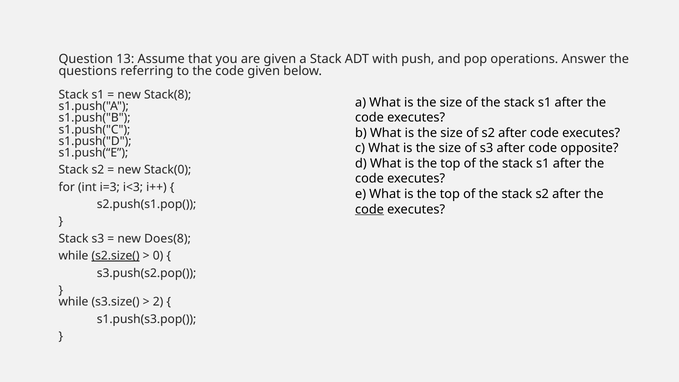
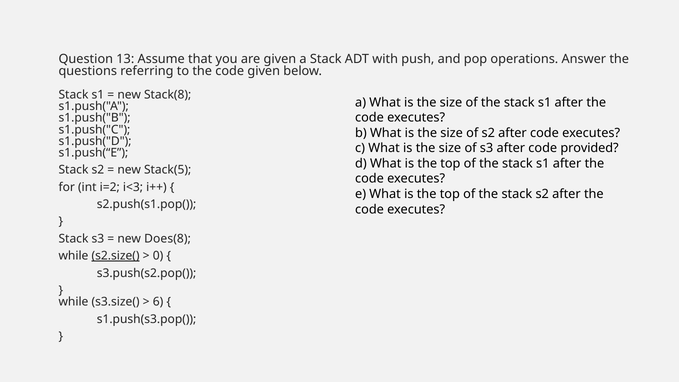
opposite: opposite -> provided
Stack(0: Stack(0 -> Stack(5
i=3: i=3 -> i=2
code at (370, 209) underline: present -> none
2: 2 -> 6
